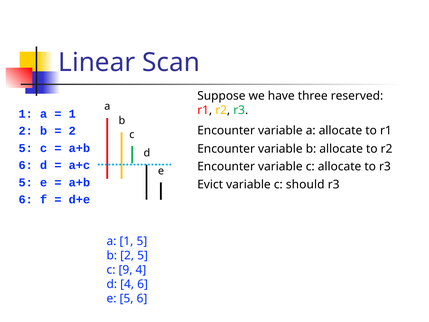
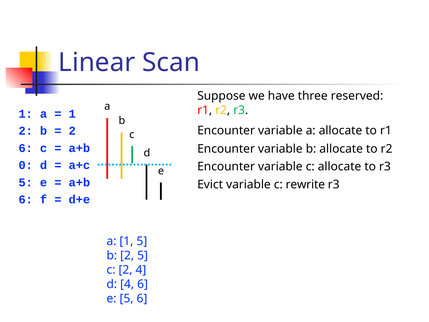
5 at (26, 148): 5 -> 6
6 at (26, 165): 6 -> 0
should: should -> rewrite
c 9: 9 -> 2
